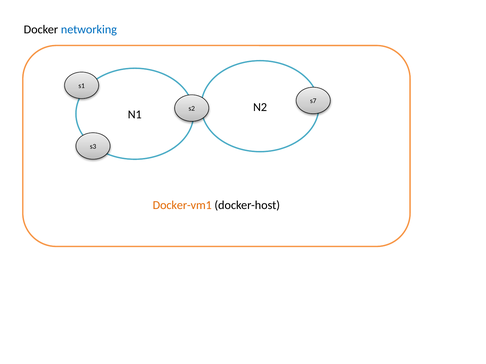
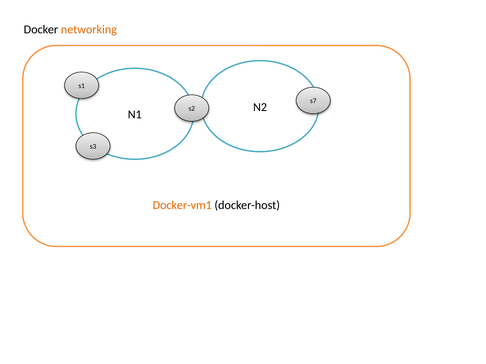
networking colour: blue -> orange
